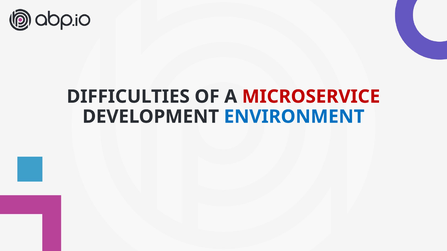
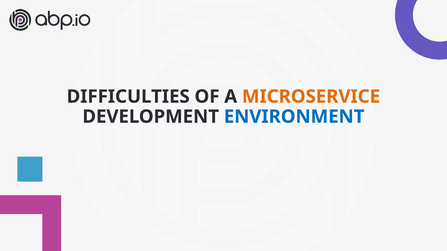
MICROSERVICE colour: red -> orange
